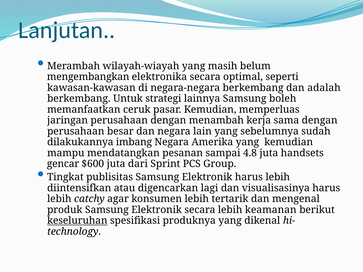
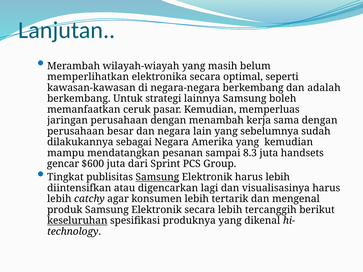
mengembangkan: mengembangkan -> memperlihatkan
imbang: imbang -> sebagai
4.8: 4.8 -> 8.3
Samsung at (157, 177) underline: none -> present
keamanan: keamanan -> tercanggih
